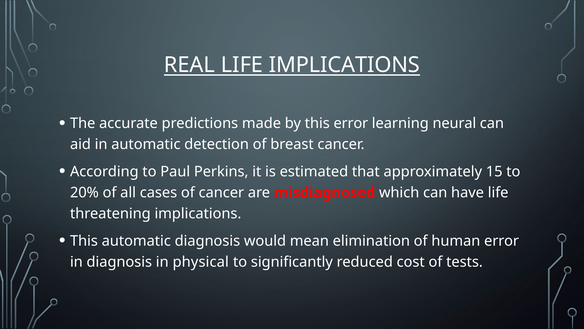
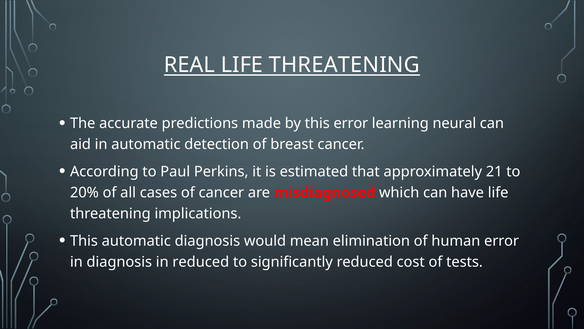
REAL LIFE IMPLICATIONS: IMPLICATIONS -> THREATENING
15: 15 -> 21
in physical: physical -> reduced
